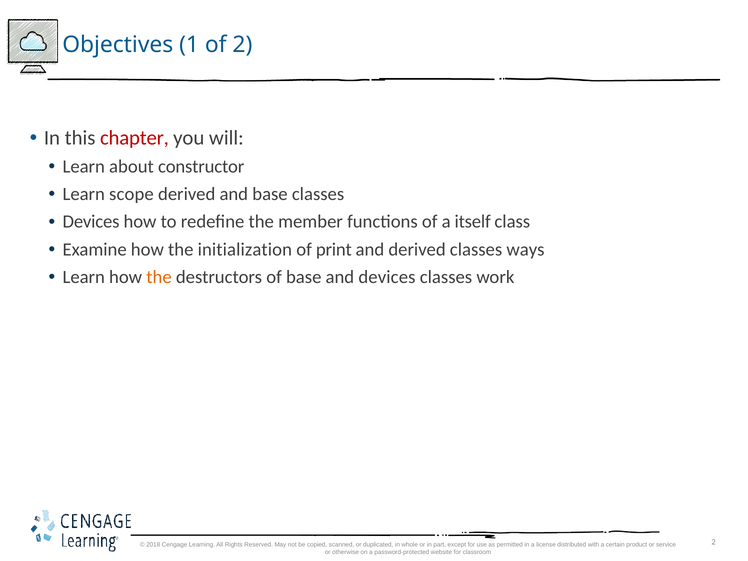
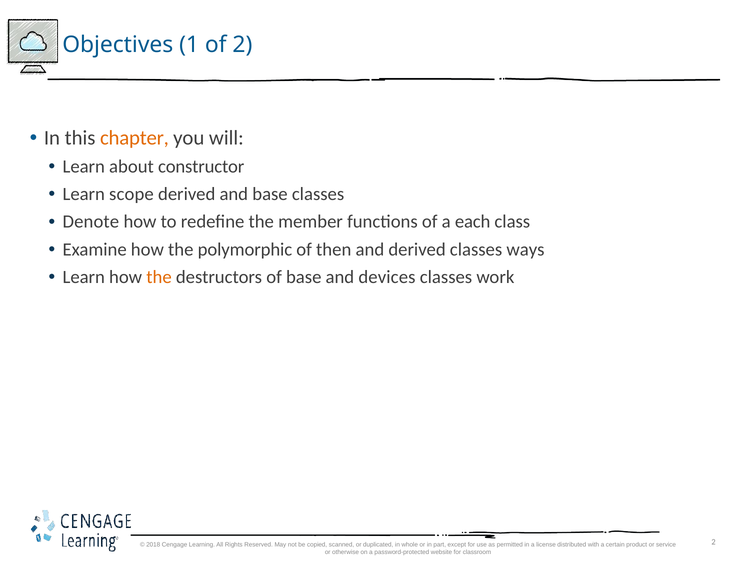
chapter colour: red -> orange
Devices at (91, 222): Devices -> Denote
itself: itself -> each
initialization: initialization -> polymorphic
print: print -> then
